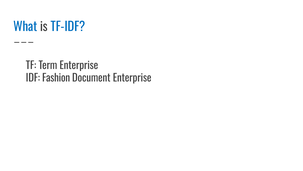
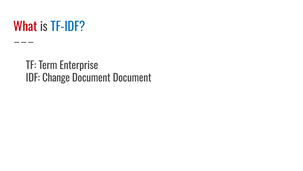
What colour: blue -> red
Fashion: Fashion -> Change
Document Enterprise: Enterprise -> Document
